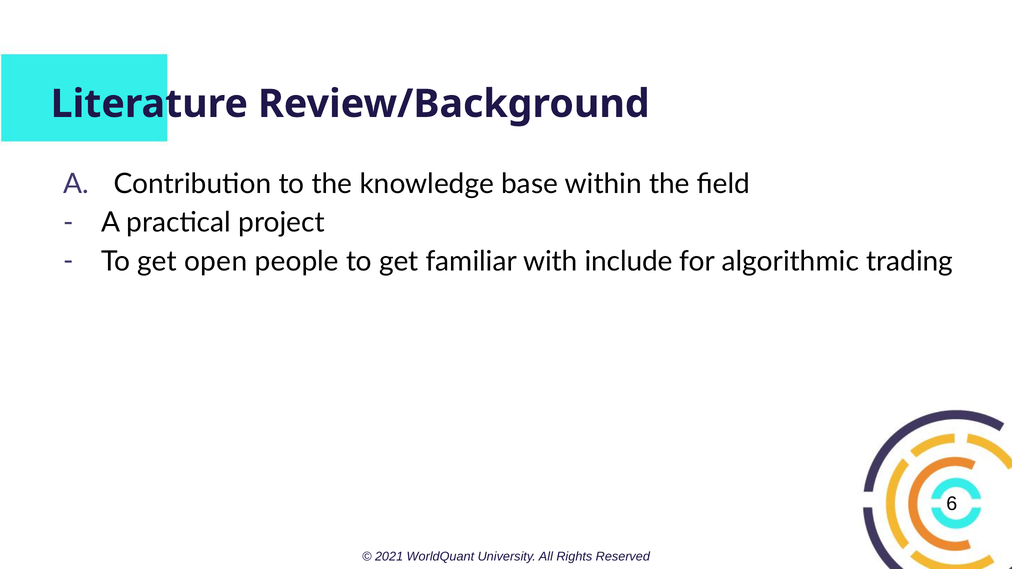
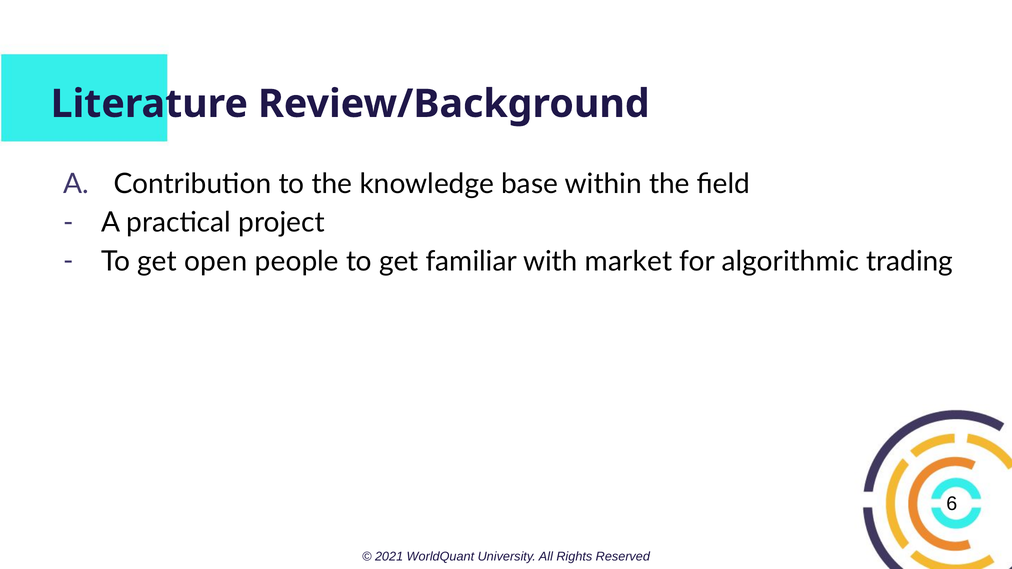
include: include -> market
